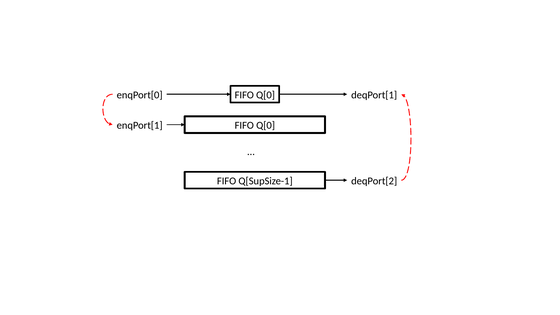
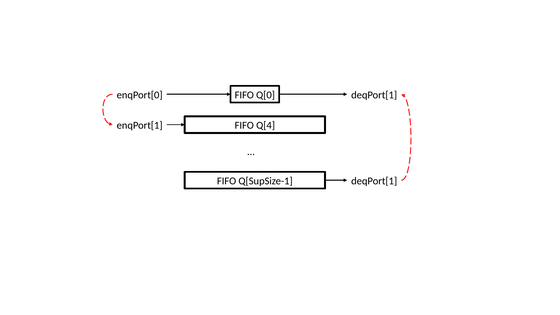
Q[0 at (266, 125): Q[0 -> Q[4
deqPort[2 at (374, 181): deqPort[2 -> deqPort[1
